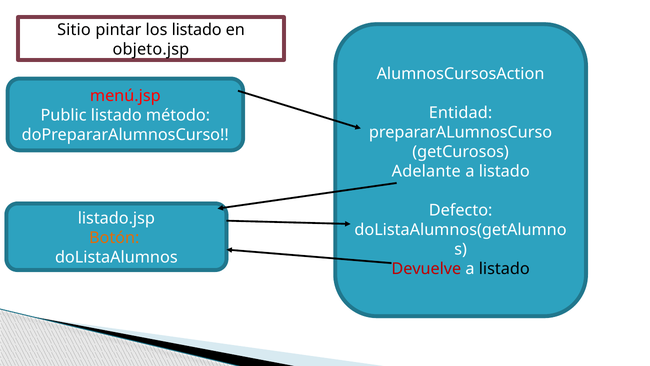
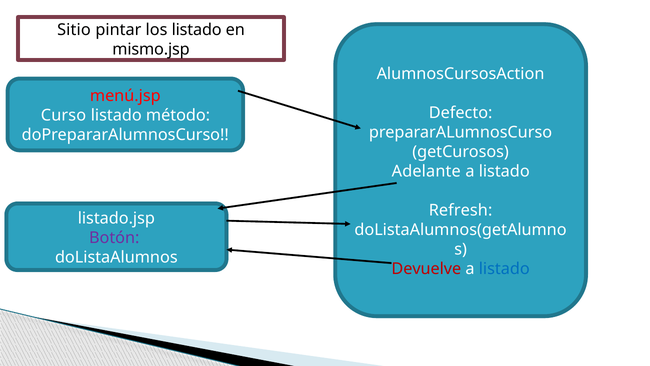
objeto.jsp: objeto.jsp -> mismo.jsp
Entidad: Entidad -> Defecto
Public: Public -> Curso
Defecto: Defecto -> Refresh
Botón colour: orange -> purple
listado at (504, 269) colour: black -> blue
